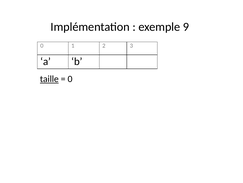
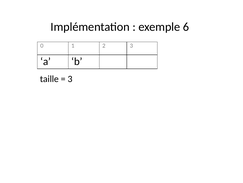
9: 9 -> 6
taille underline: present -> none
0 at (70, 79): 0 -> 3
